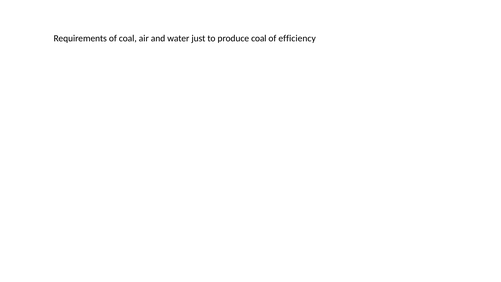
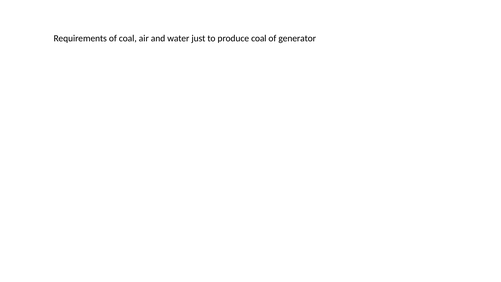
efficiency: efficiency -> generator
